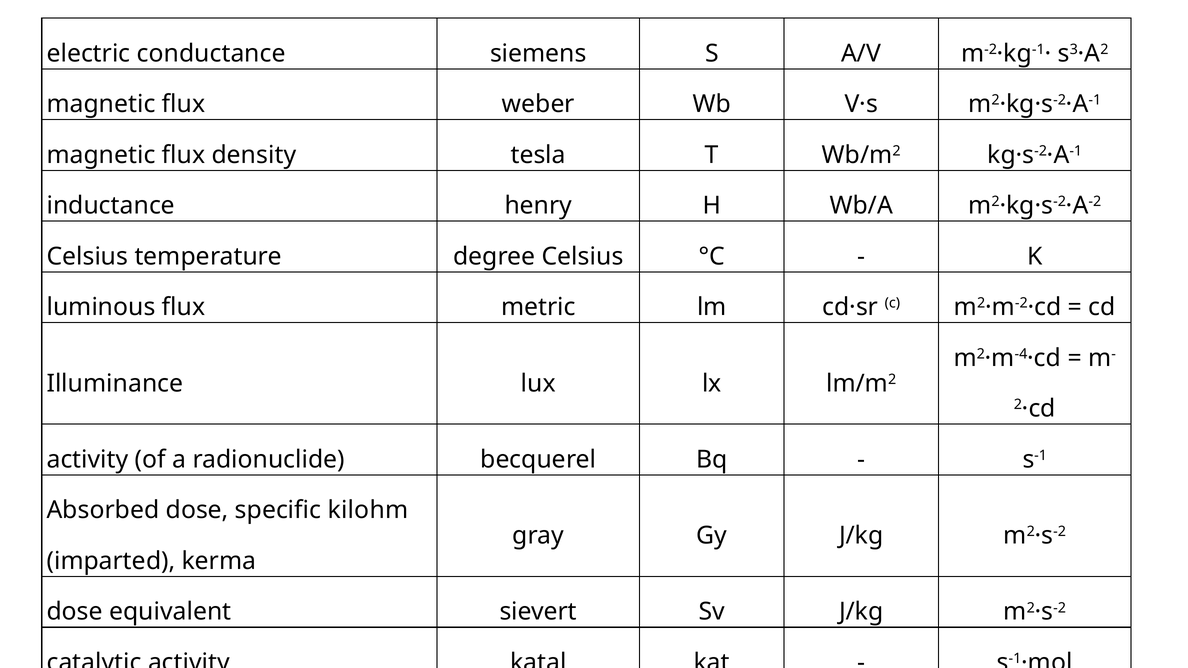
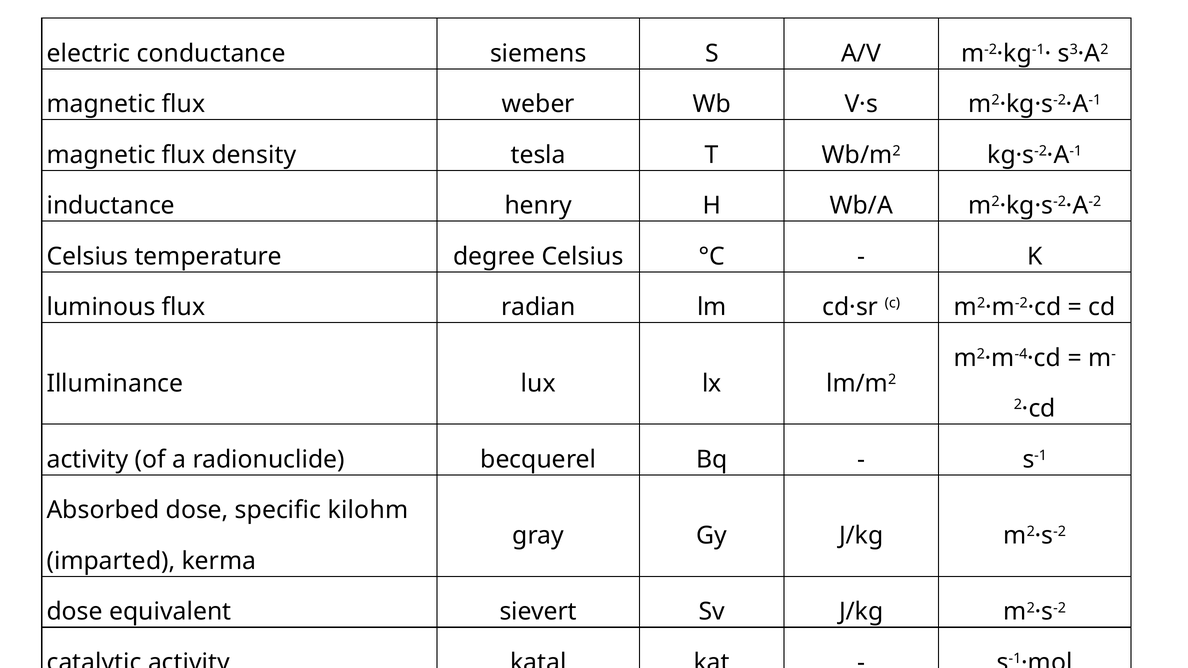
metric: metric -> radian
